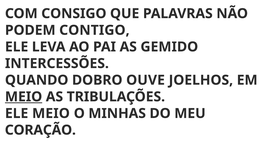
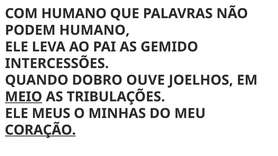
COM CONSIGO: CONSIGO -> HUMANO
PODEM CONTIGO: CONTIGO -> HUMANO
ELE MEIO: MEIO -> MEUS
CORAÇÃO underline: none -> present
